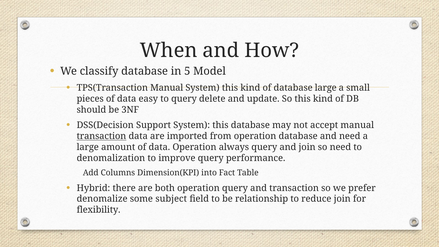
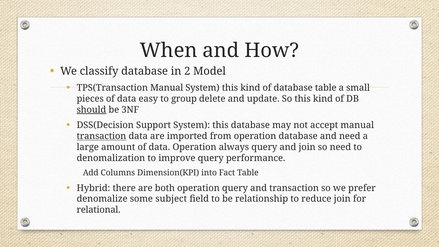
5: 5 -> 2
database large: large -> table
to query: query -> group
should underline: none -> present
flexibility: flexibility -> relational
